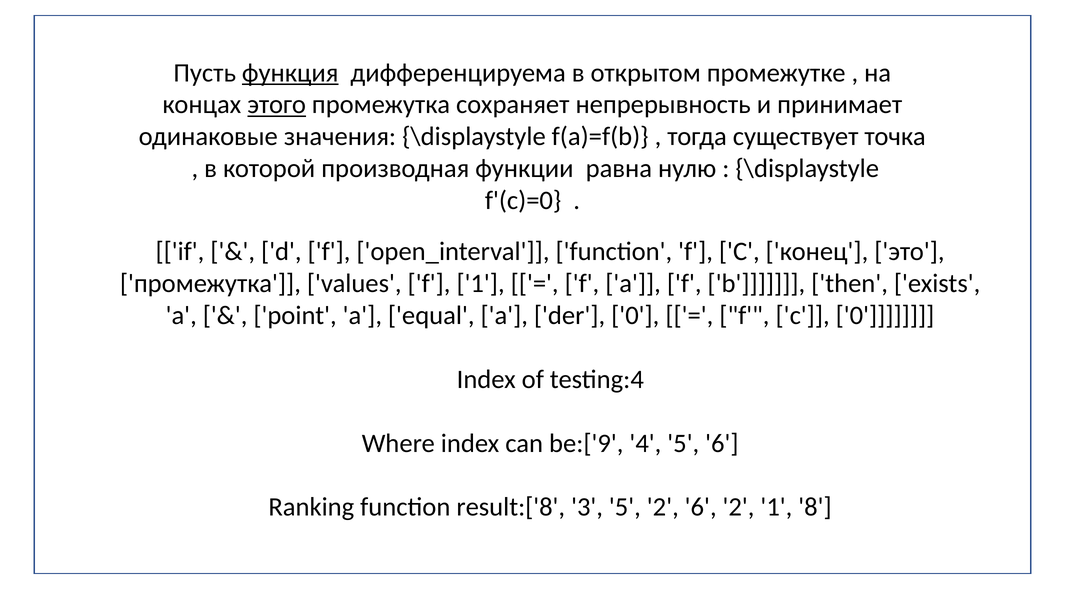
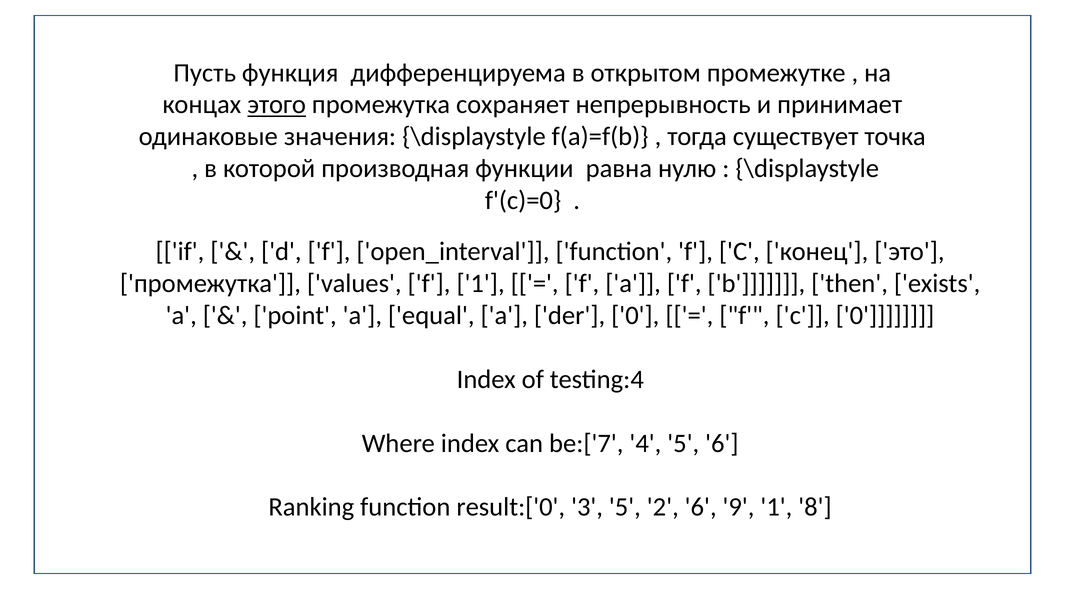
функция underline: present -> none
be:['9: be:['9 -> be:['7
result:['8: result:['8 -> result:['0
6 2: 2 -> 9
